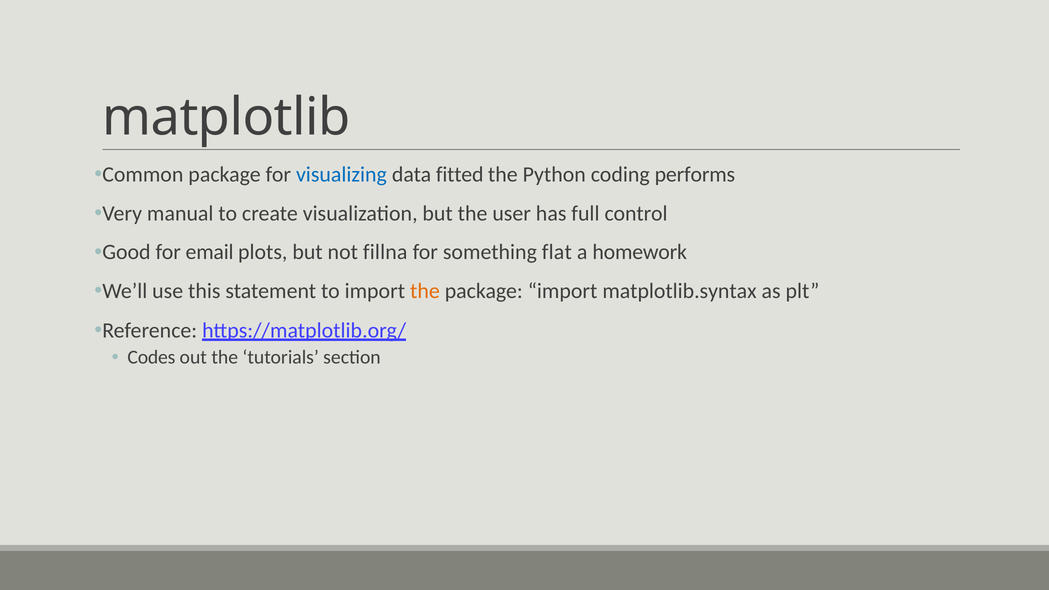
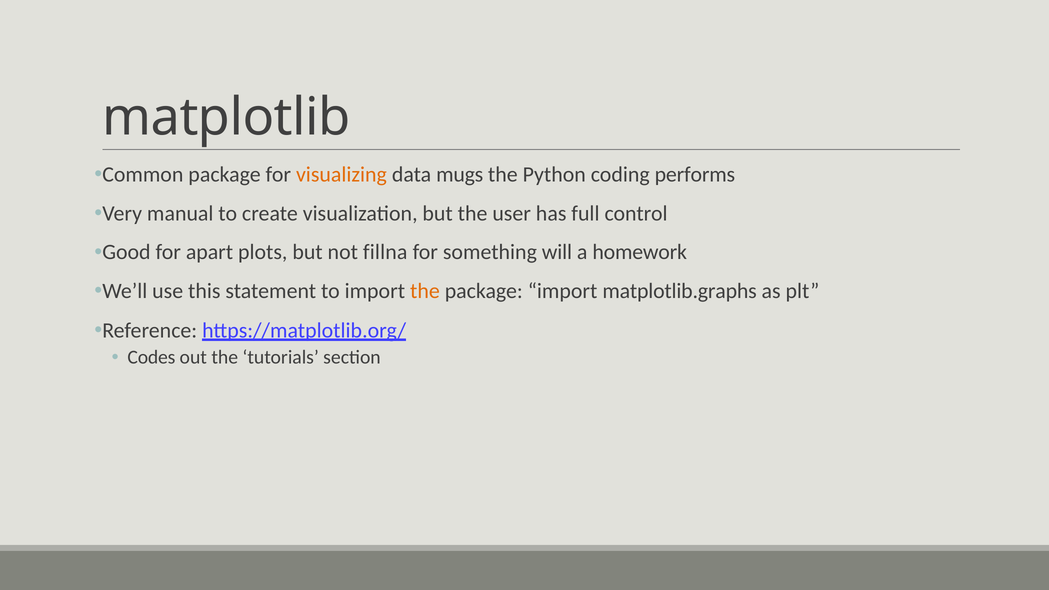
visualizing colour: blue -> orange
fitted: fitted -> mugs
email: email -> apart
flat: flat -> will
matplotlib.syntax: matplotlib.syntax -> matplotlib.graphs
